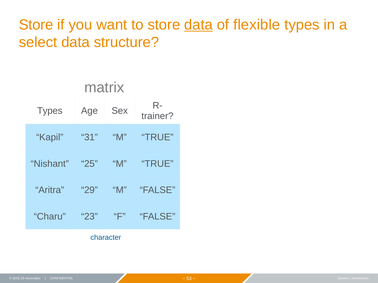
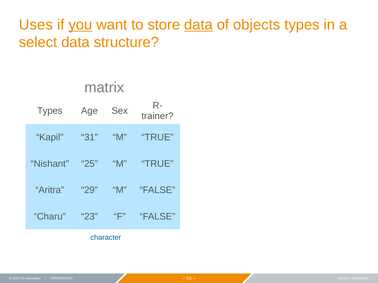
Store at (36, 25): Store -> Uses
you underline: none -> present
flexible: flexible -> objects
